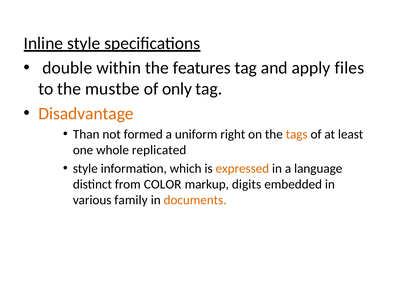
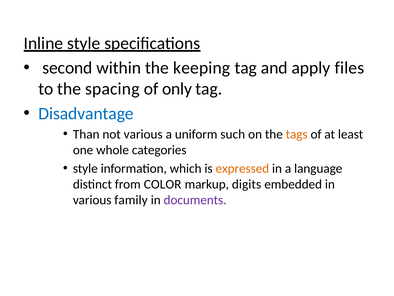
double: double -> second
features: features -> keeping
mustbe: mustbe -> spacing
Disadvantage colour: orange -> blue
not formed: formed -> various
right: right -> such
replicated: replicated -> categories
documents colour: orange -> purple
